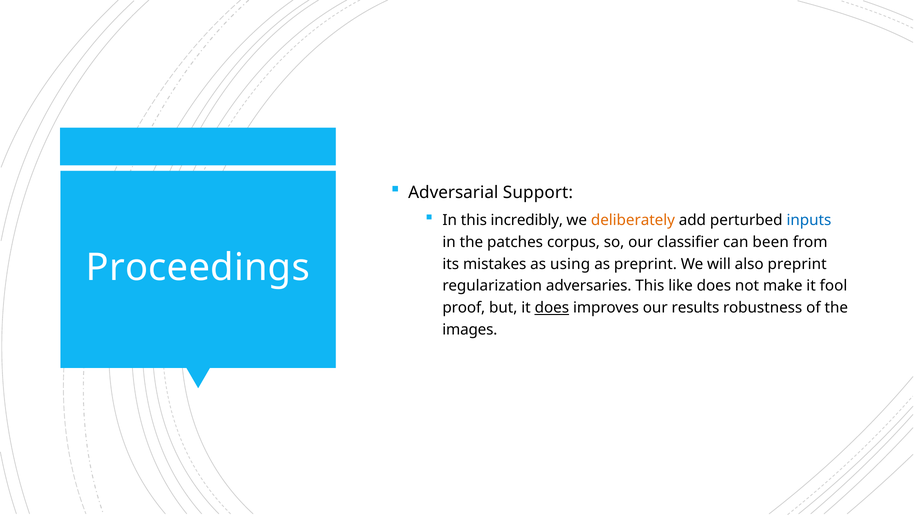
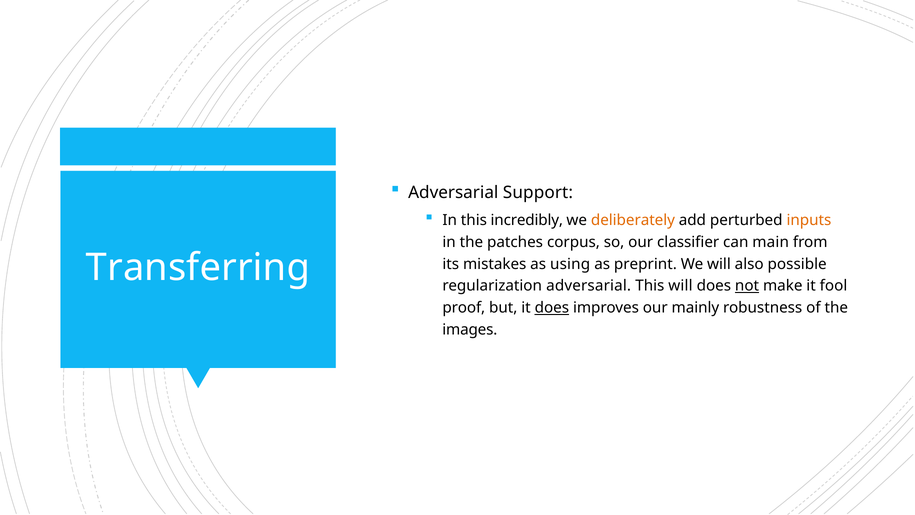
inputs colour: blue -> orange
been: been -> main
Proceedings: Proceedings -> Transferring
also preprint: preprint -> possible
regularization adversaries: adversaries -> adversarial
This like: like -> will
not underline: none -> present
results: results -> mainly
